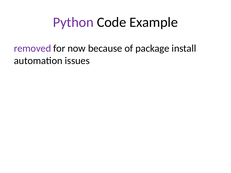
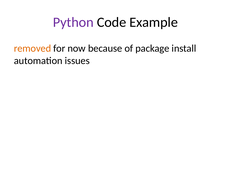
removed colour: purple -> orange
